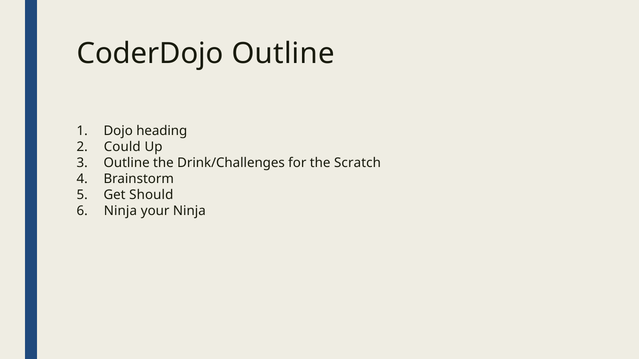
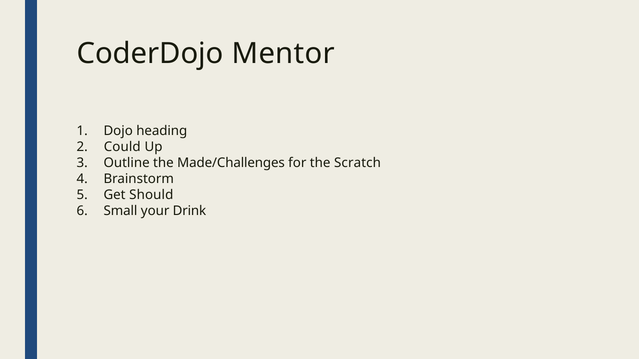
CoderDojo Outline: Outline -> Mentor
Drink/Challenges: Drink/Challenges -> Made/Challenges
Ninja at (120, 211): Ninja -> Small
your Ninja: Ninja -> Drink
